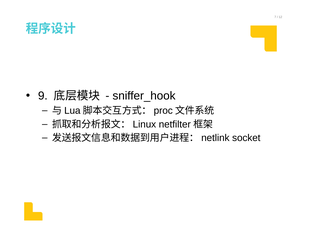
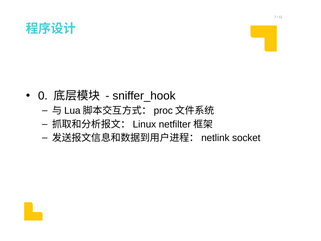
9: 9 -> 0
